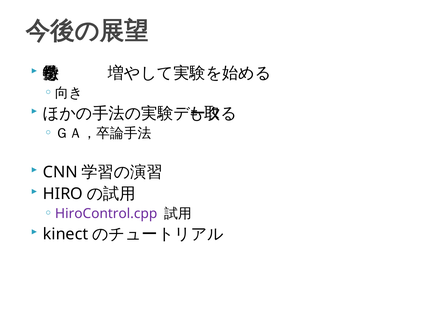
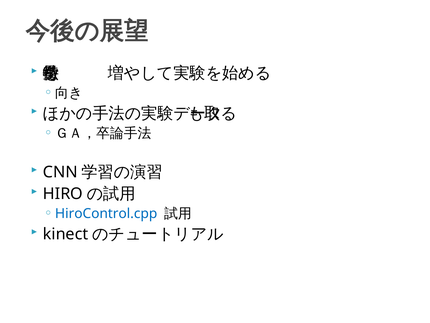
HiroControl.cpp colour: purple -> blue
